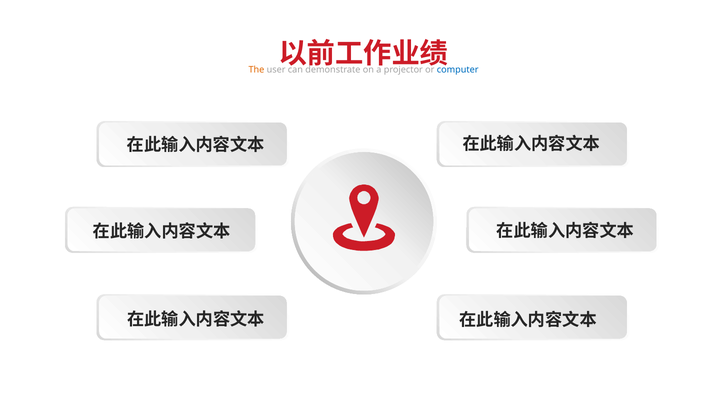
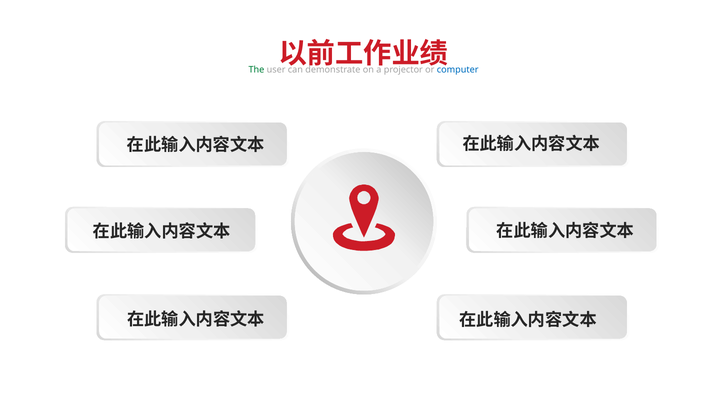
The colour: orange -> green
